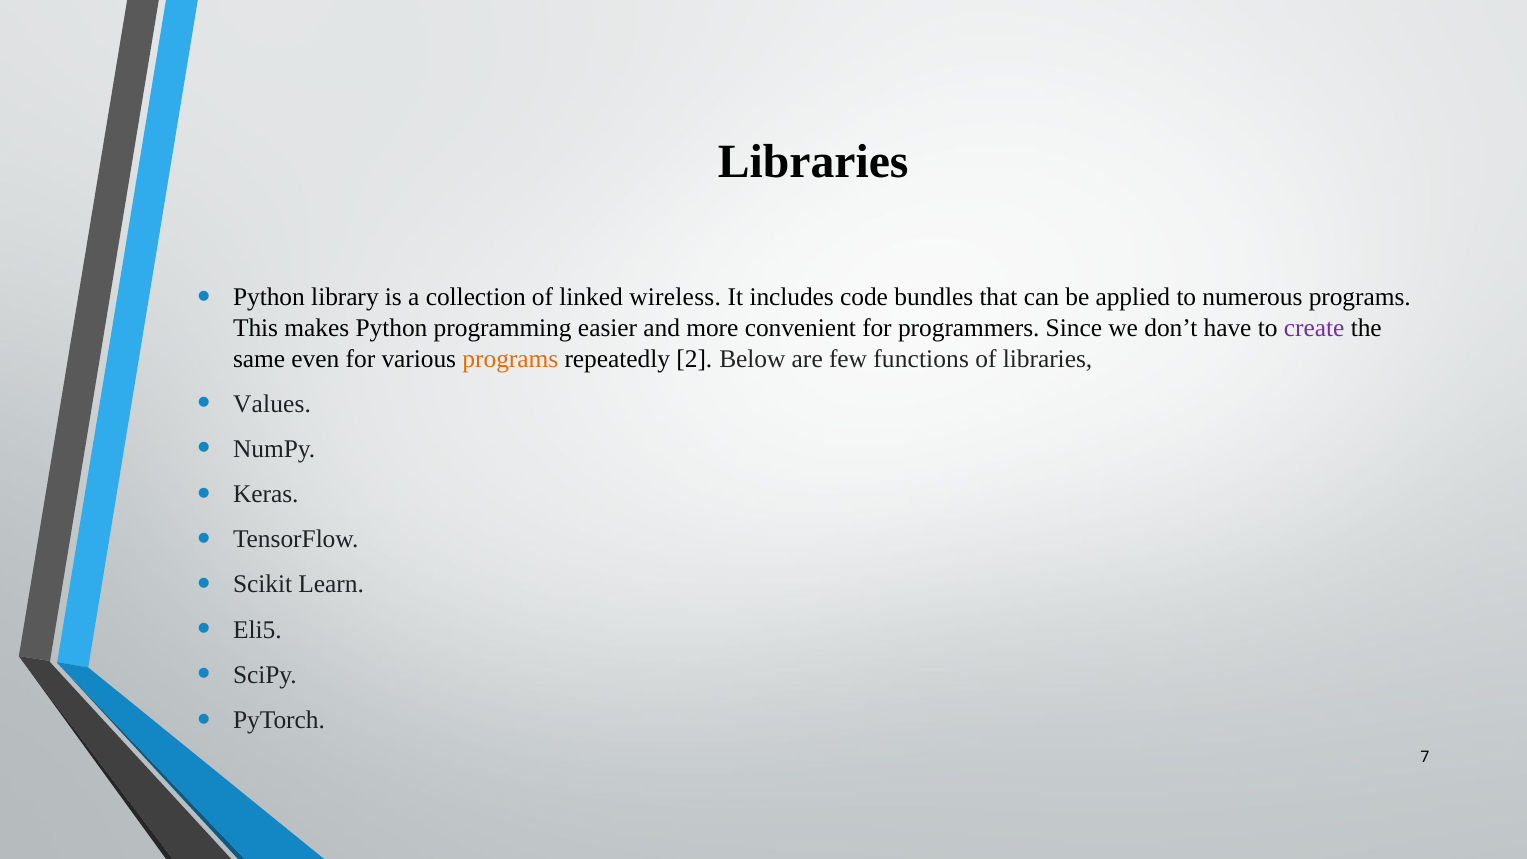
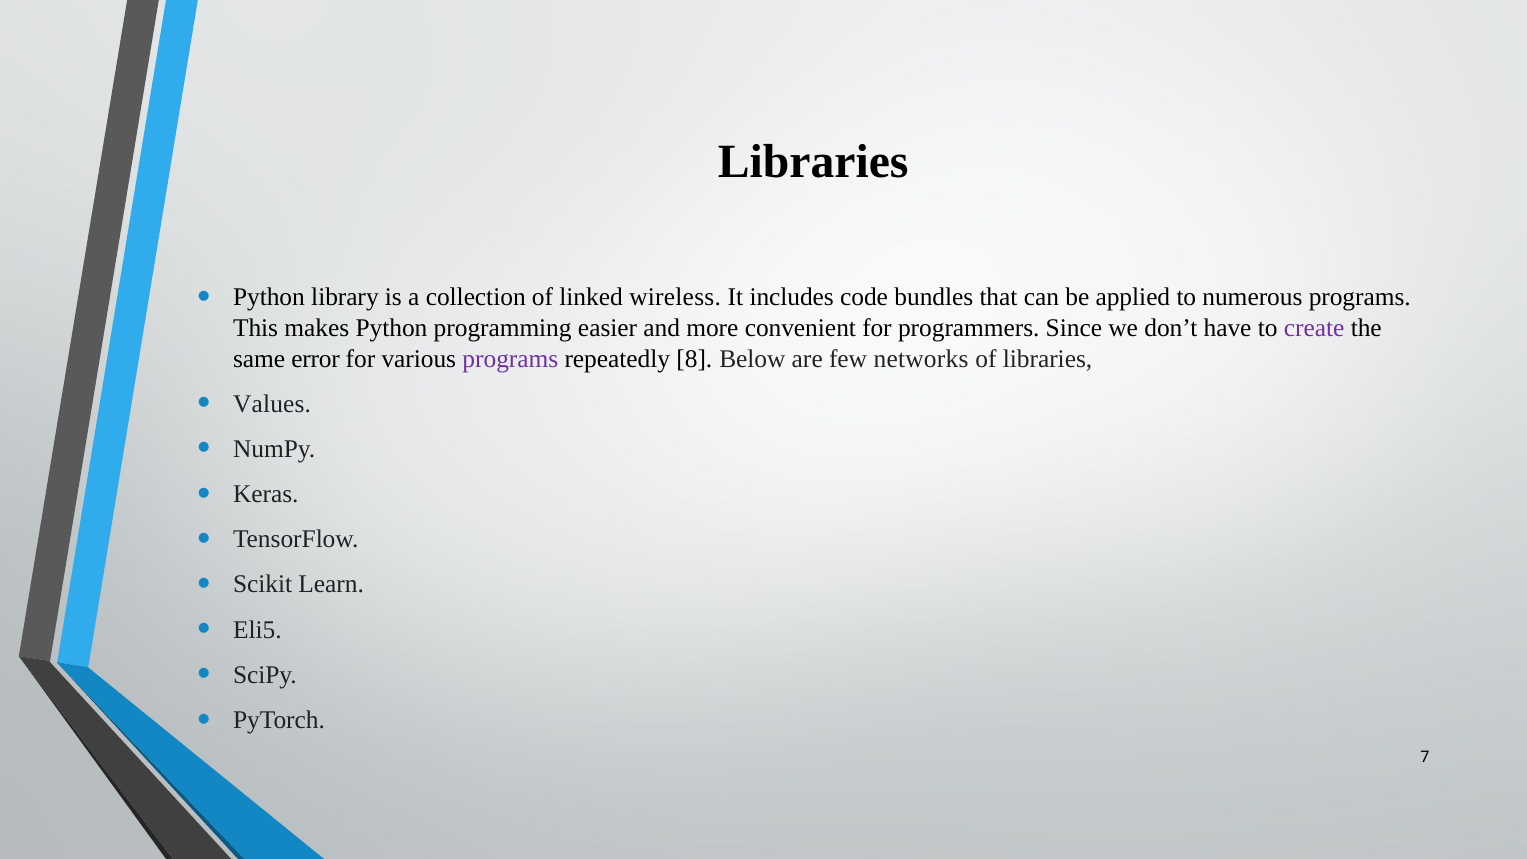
even: even -> error
programs at (510, 359) colour: orange -> purple
2: 2 -> 8
functions: functions -> networks
